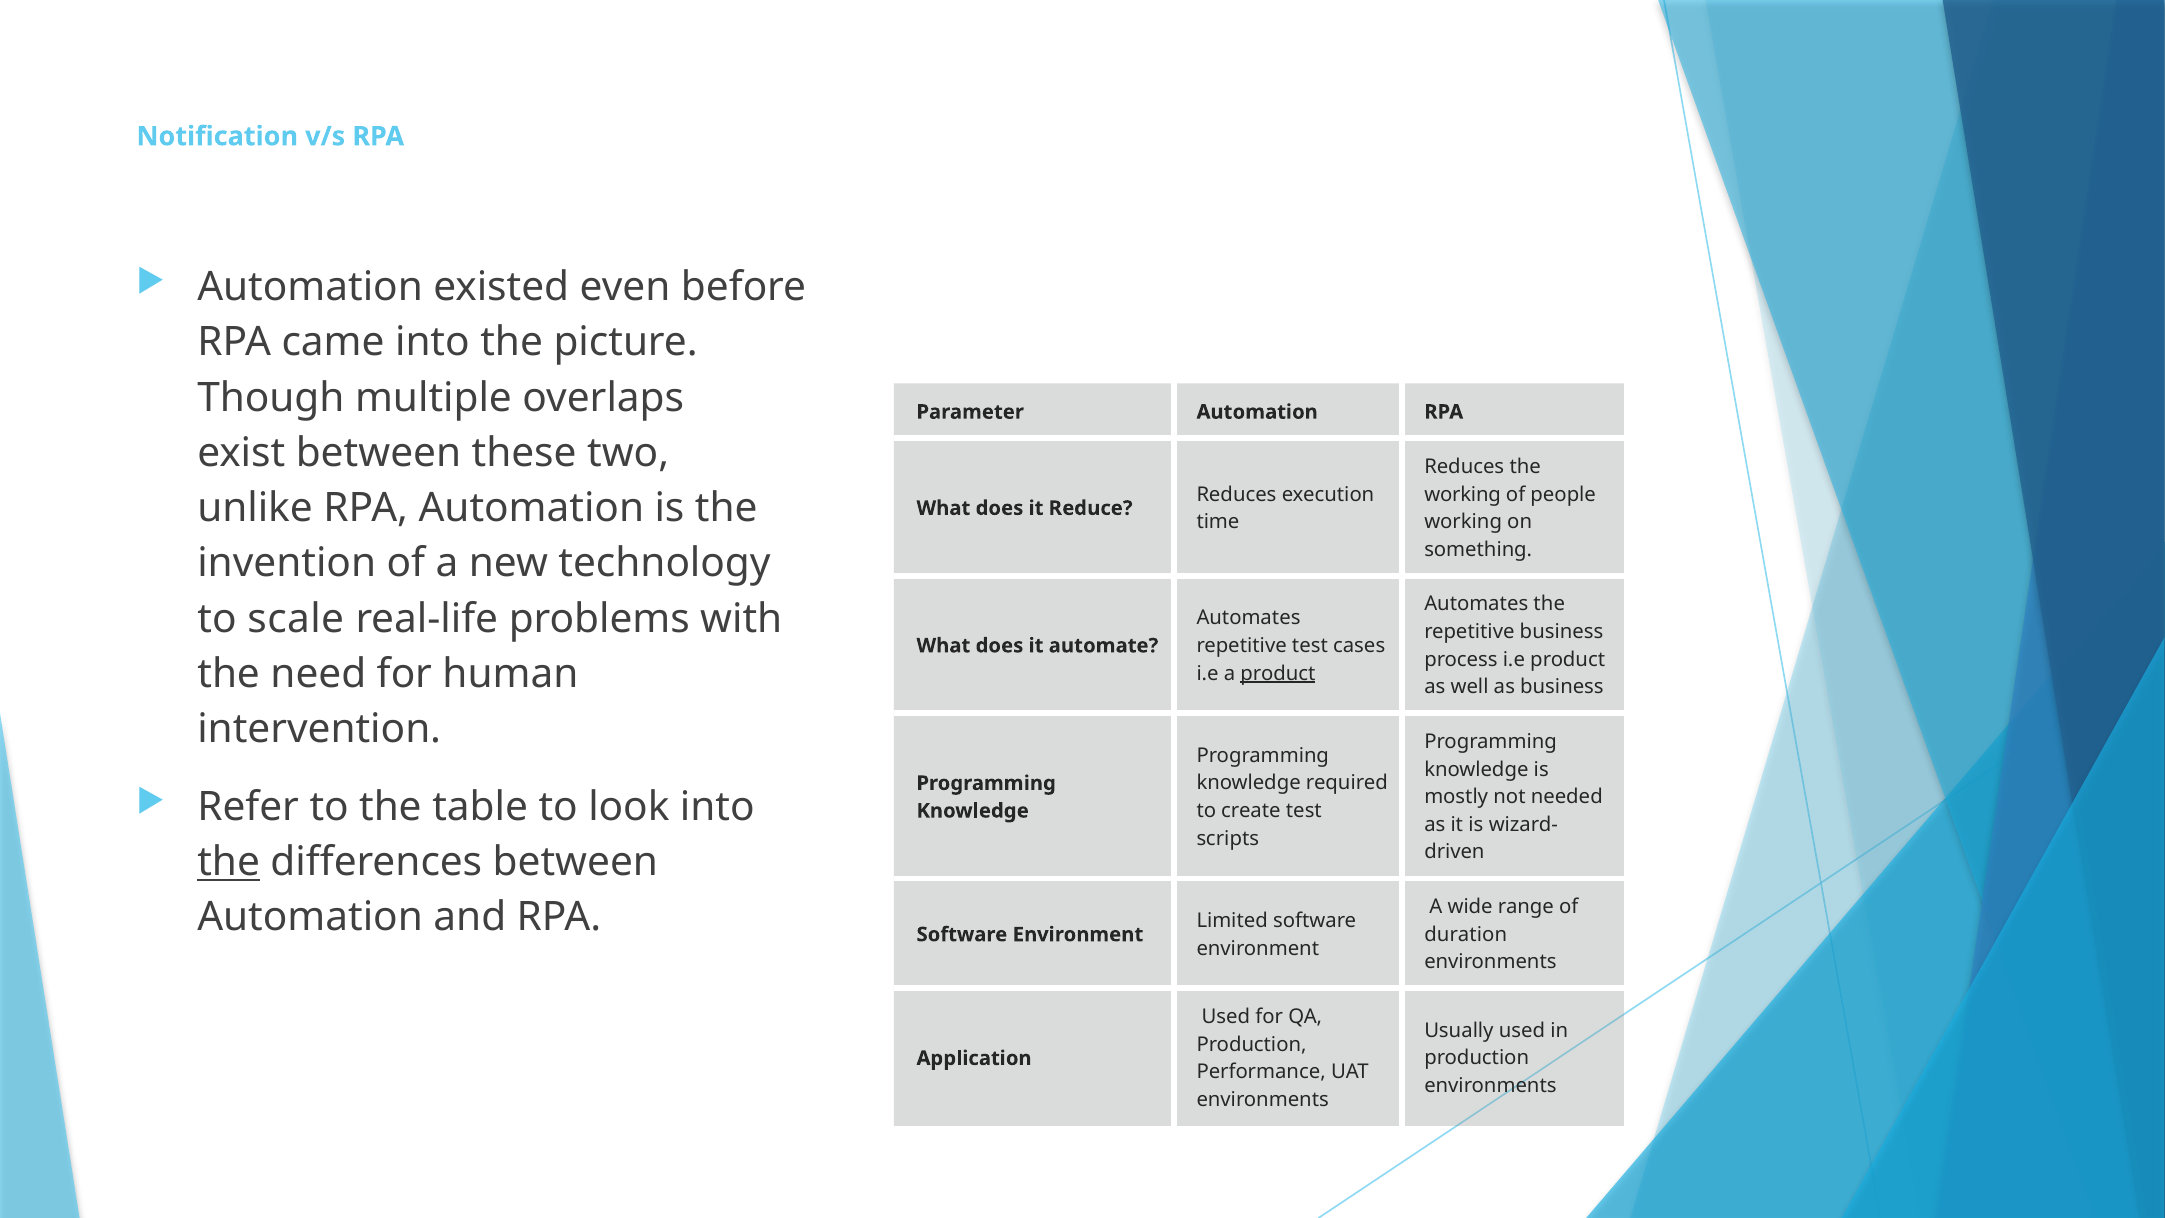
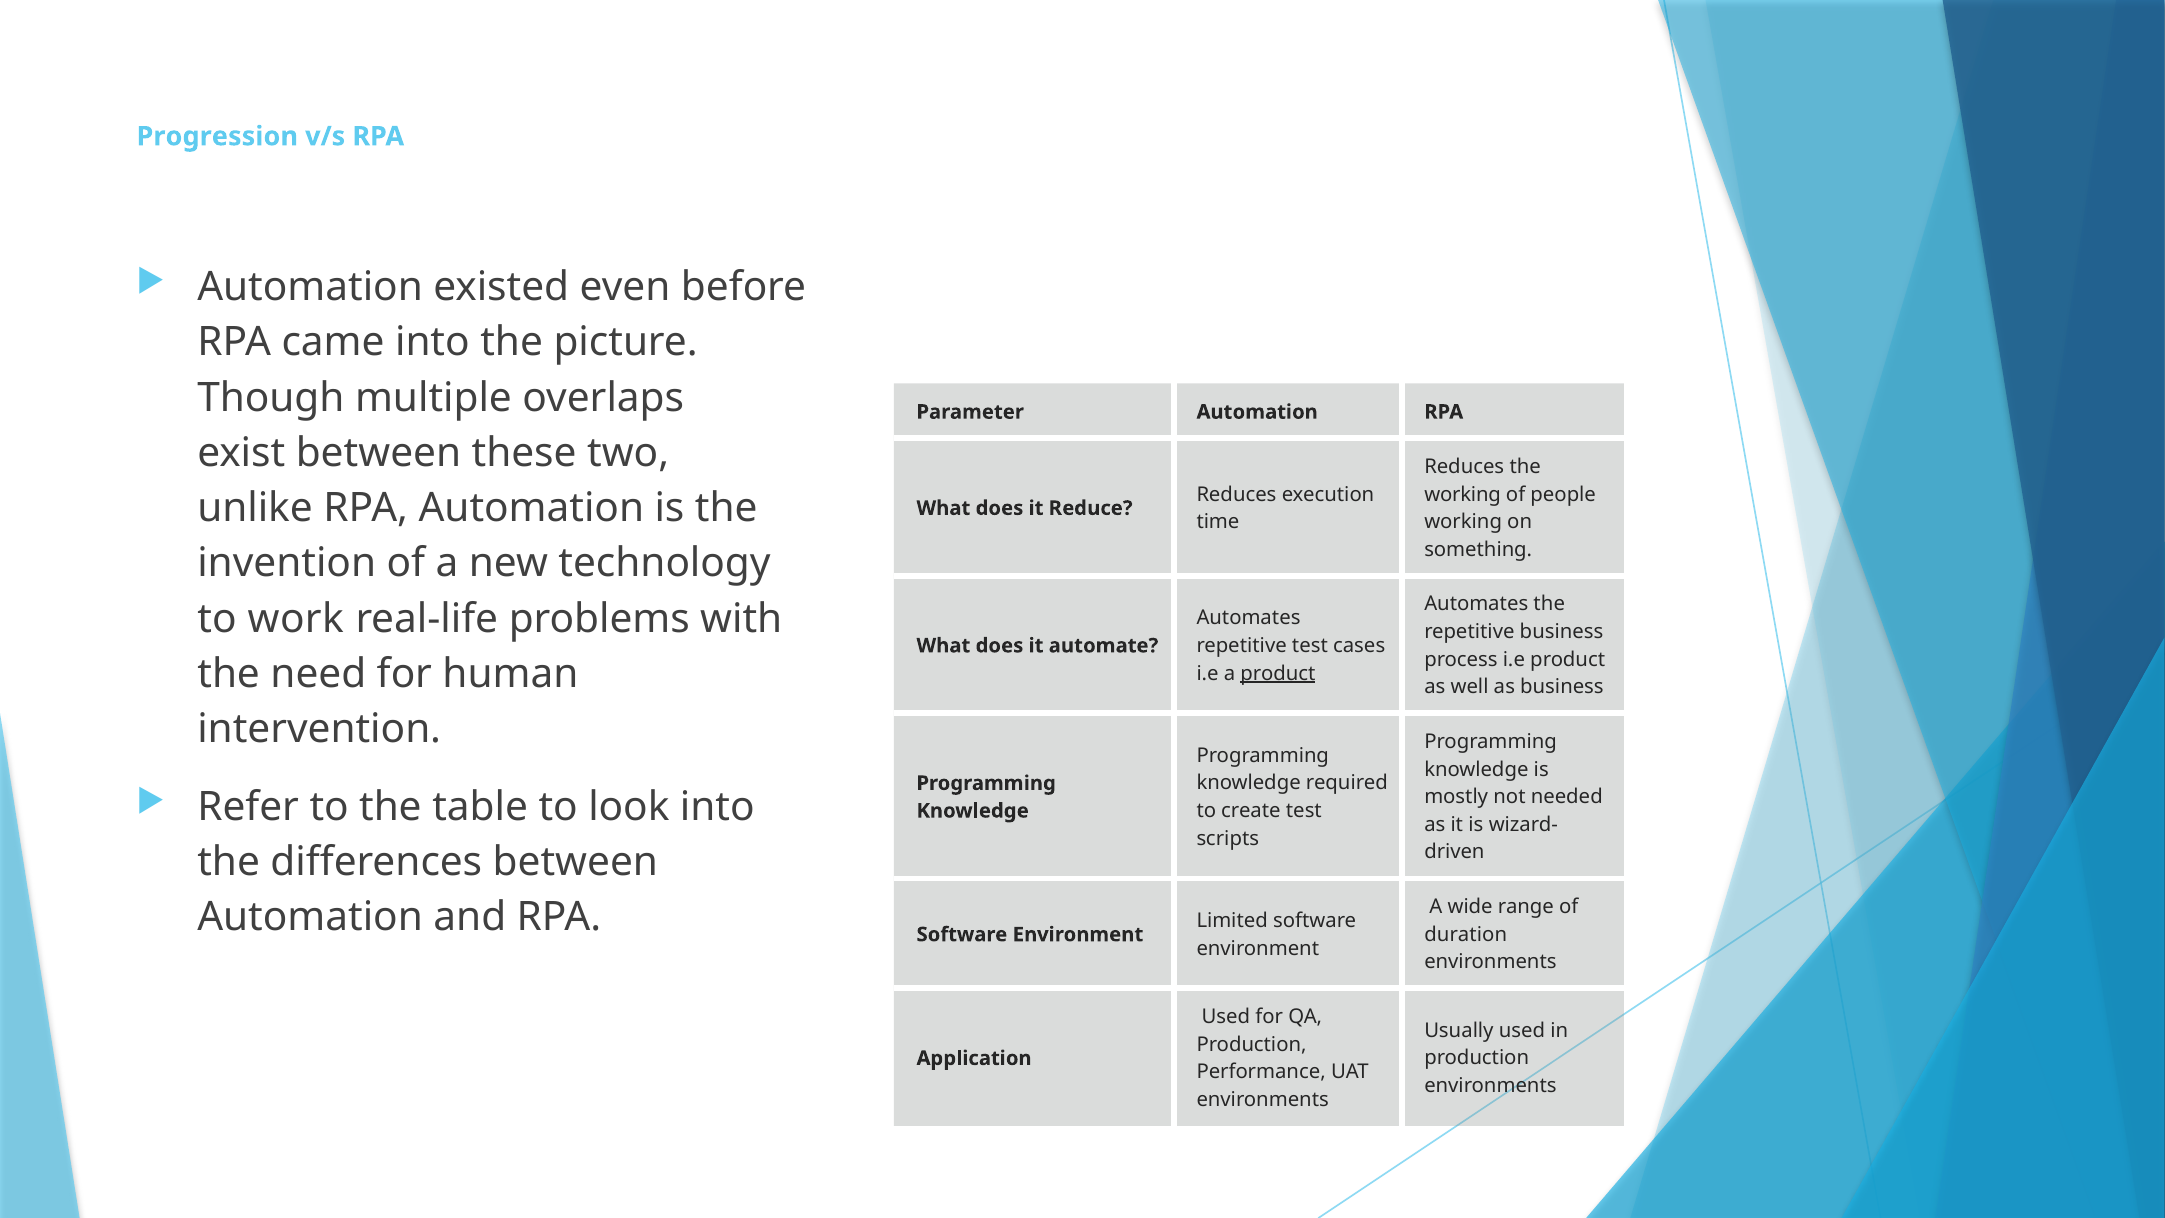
Notification: Notification -> Progression
scale: scale -> work
the at (229, 862) underline: present -> none
